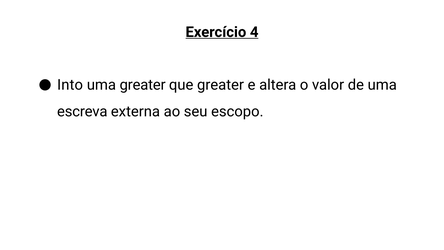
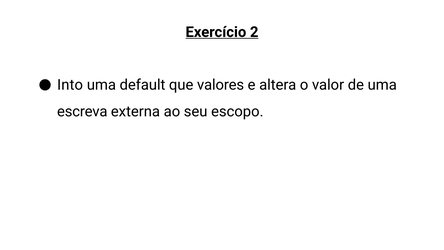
4: 4 -> 2
uma greater: greater -> default
que greater: greater -> valores
